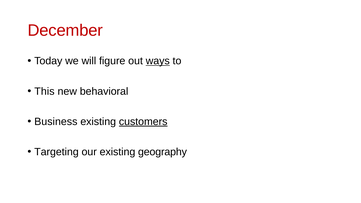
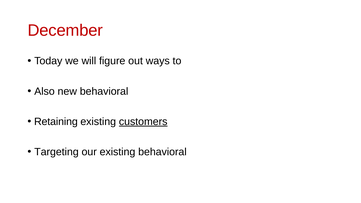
ways underline: present -> none
This: This -> Also
Business: Business -> Retaining
existing geography: geography -> behavioral
